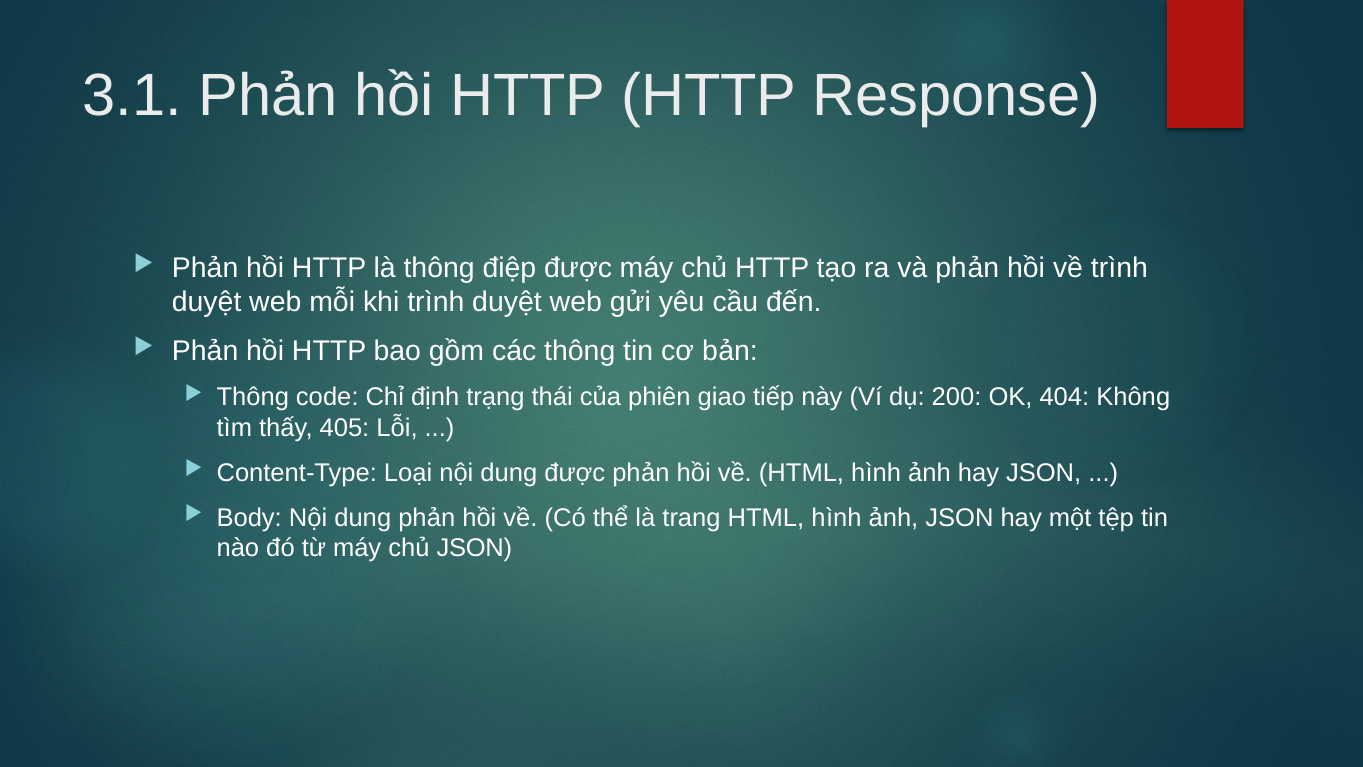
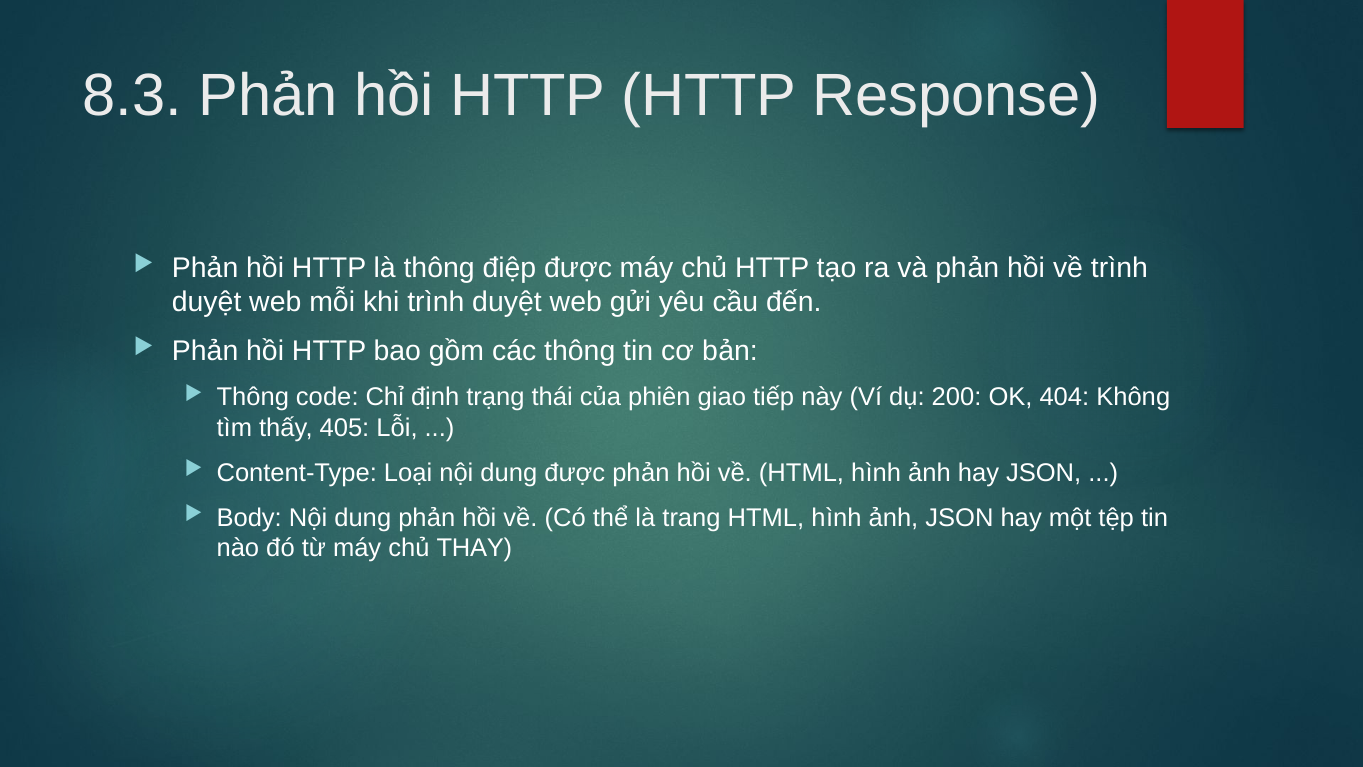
3.1: 3.1 -> 8.3
chủ JSON: JSON -> THAY
